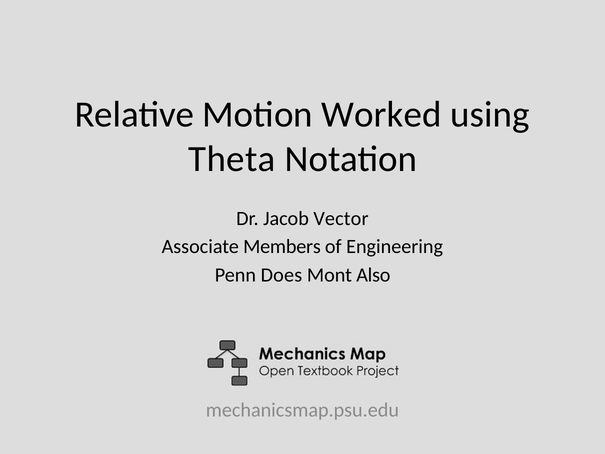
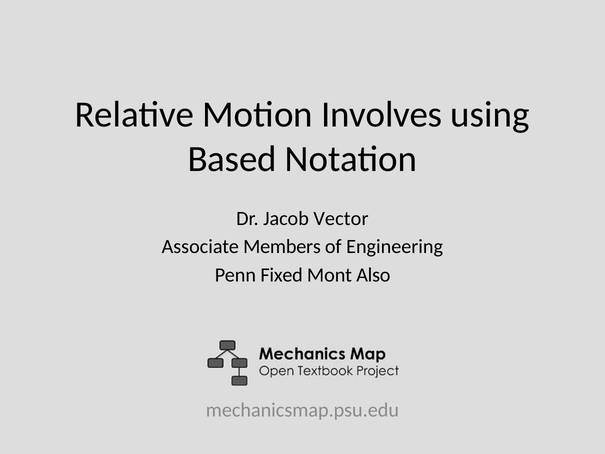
Worked: Worked -> Involves
Theta: Theta -> Based
Does: Does -> Fixed
